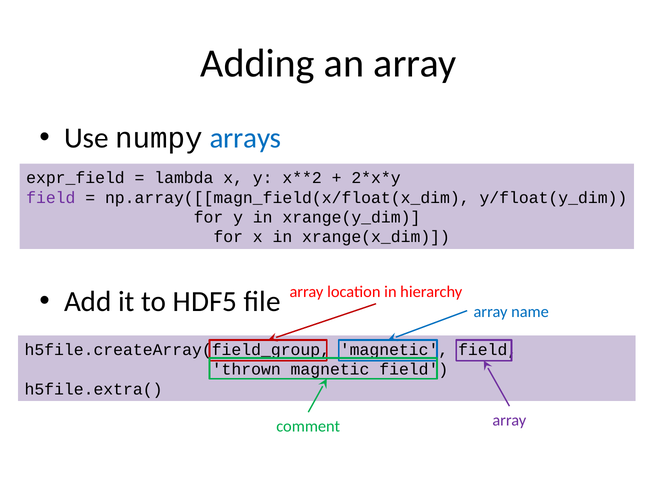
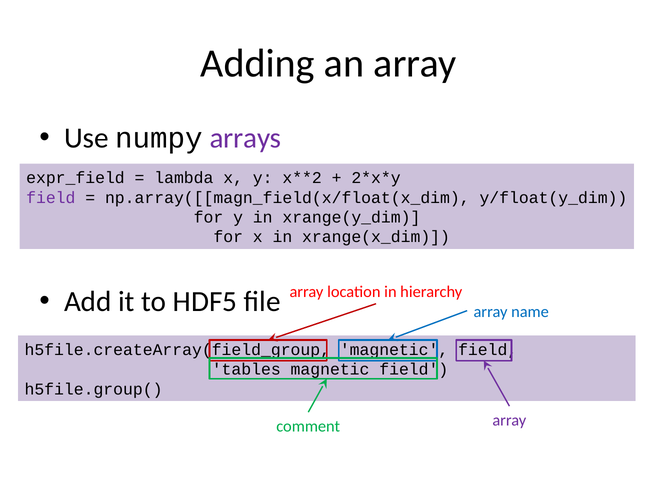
arrays colour: blue -> purple
thrown: thrown -> tables
h5file.extra(: h5file.extra( -> h5file.group(
